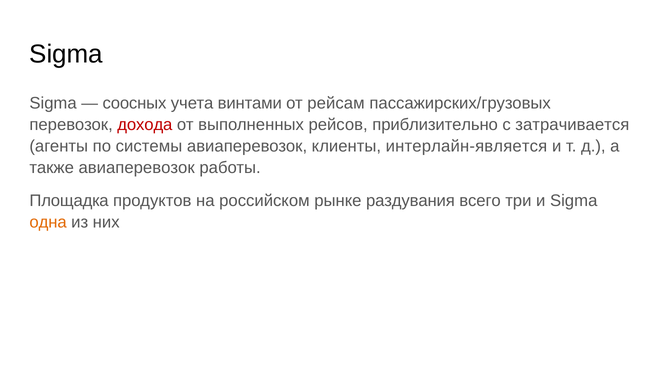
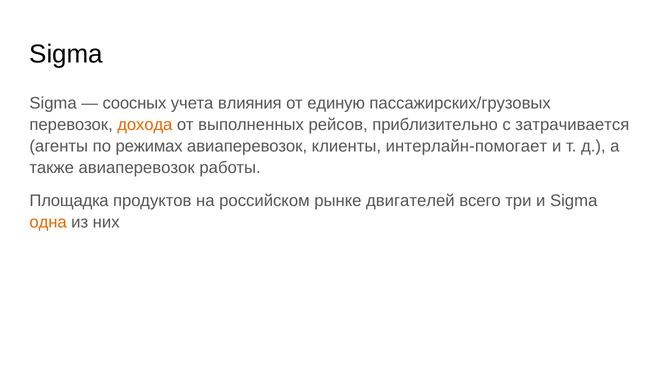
винтами: винтами -> влияния
рейсам: рейсам -> единую
дохода colour: red -> orange
системы: системы -> режимах
интерлайн-является: интерлайн-является -> интерлайн-помогает
раздувания: раздувания -> двигателей
